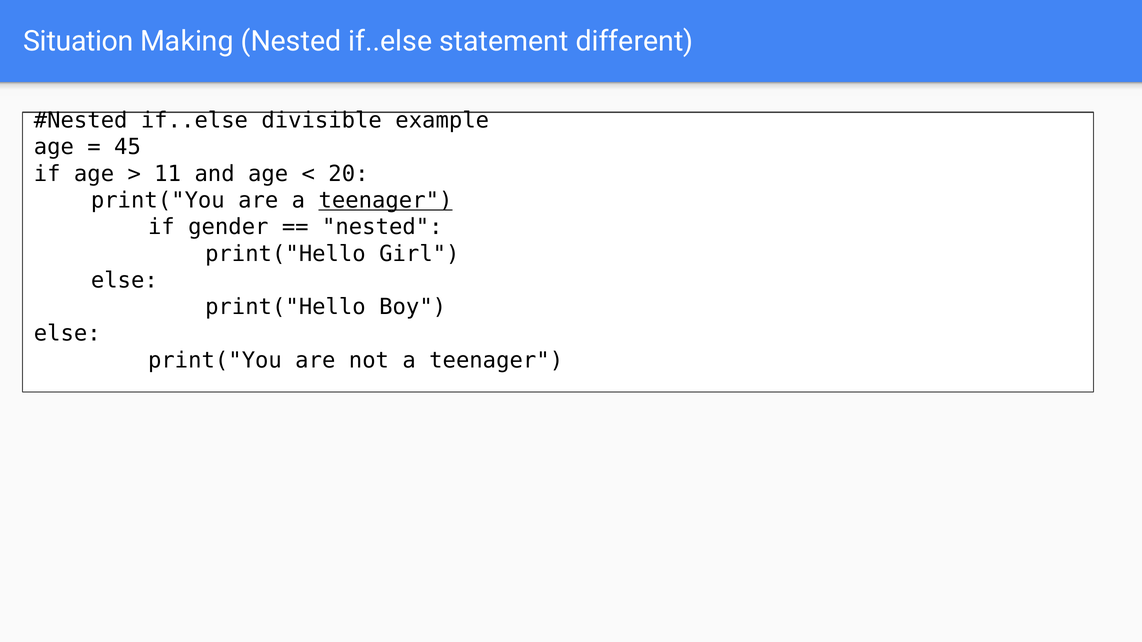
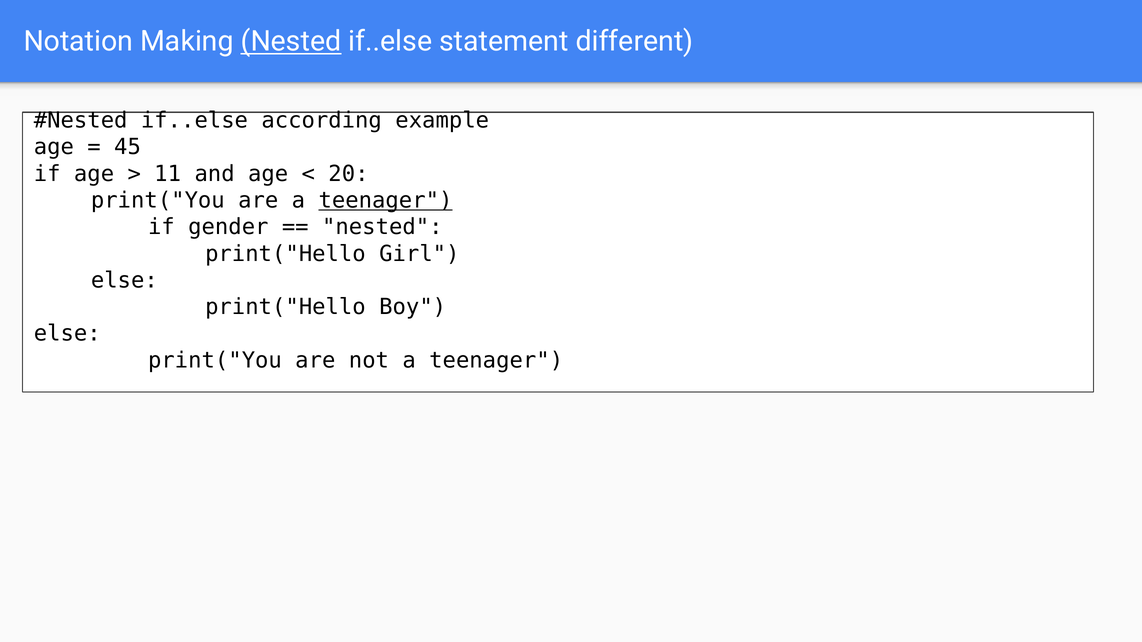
Situation: Situation -> Notation
Nested at (291, 42) underline: none -> present
divisible: divisible -> according
